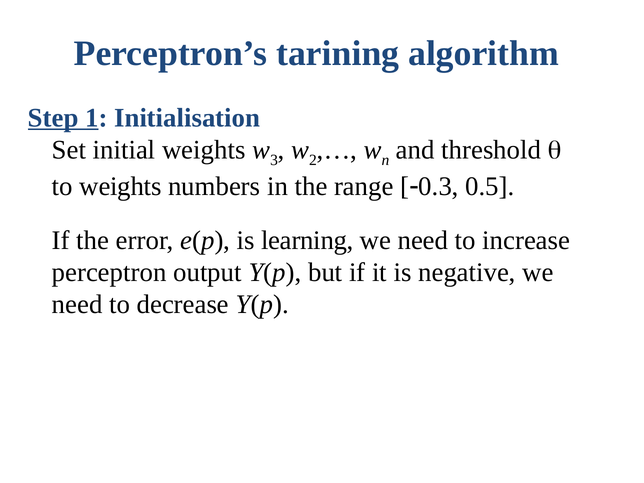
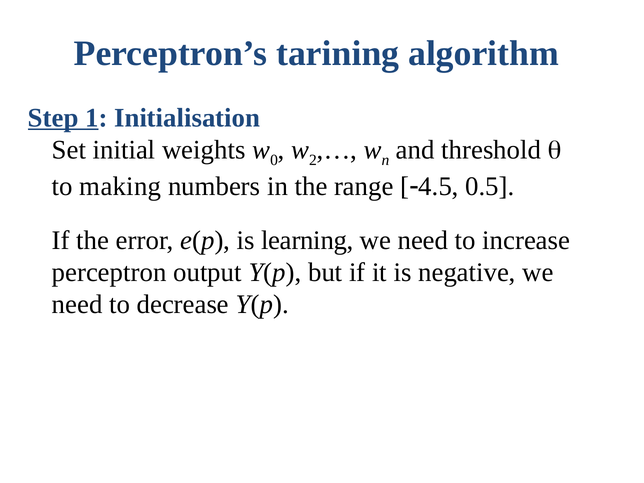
3: 3 -> 0
to weights: weights -> making
0.3: 0.3 -> 4.5
